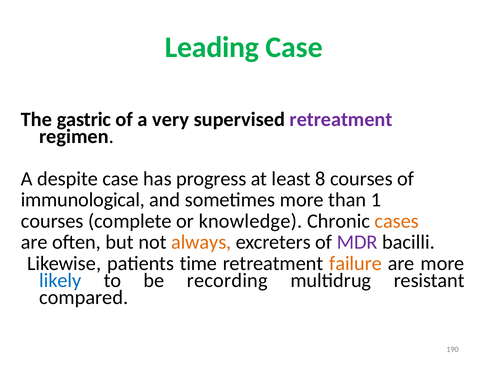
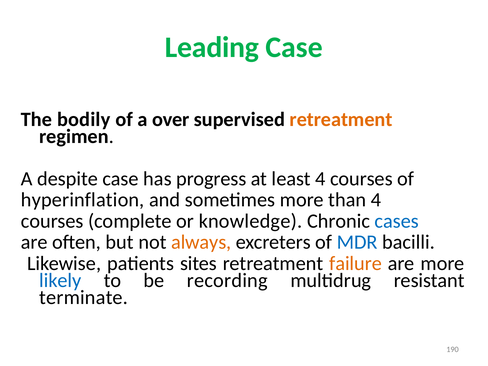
gastric: gastric -> bodily
very: very -> over
retreatment at (341, 119) colour: purple -> orange
least 8: 8 -> 4
immunological: immunological -> hyperinflation
than 1: 1 -> 4
cases colour: orange -> blue
MDR colour: purple -> blue
time: time -> sites
compared: compared -> terminate
